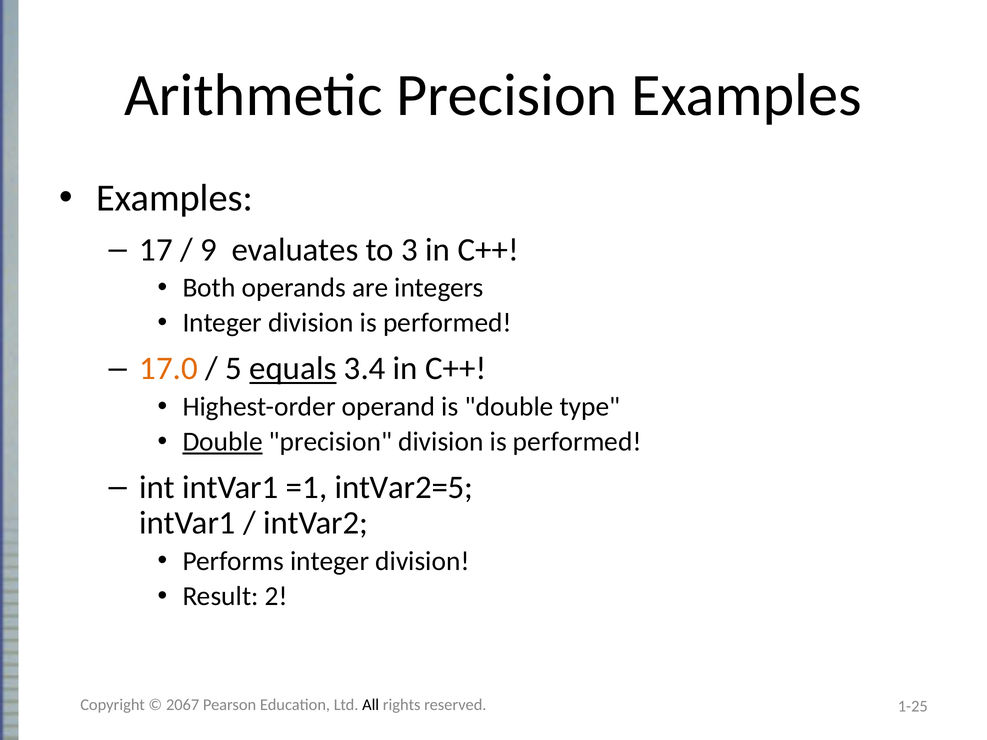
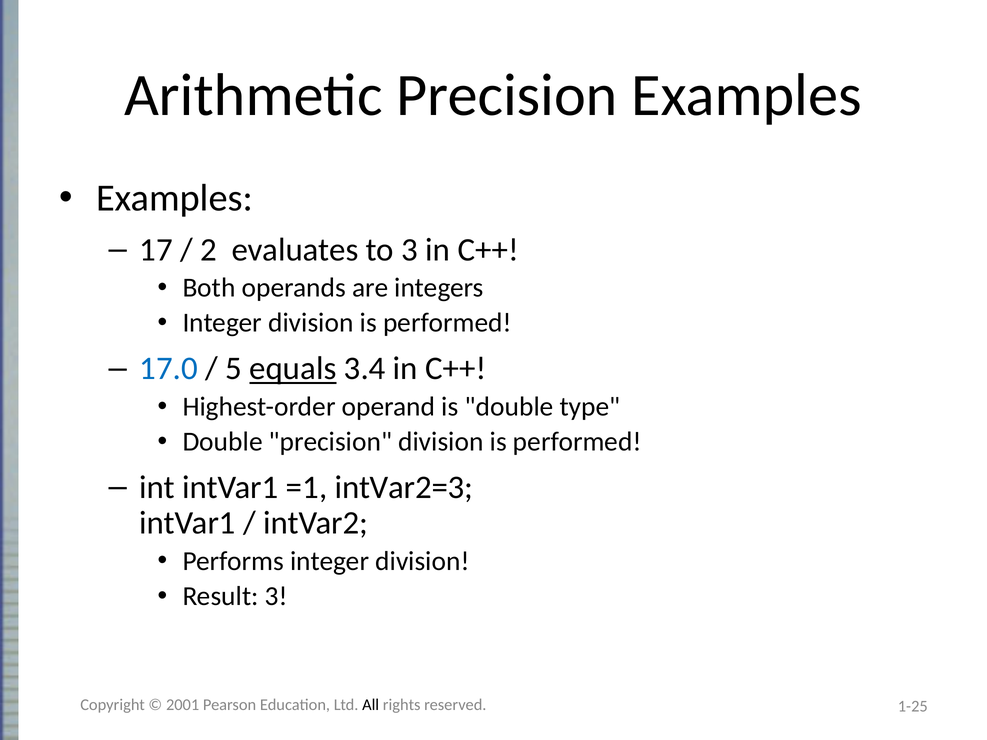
9: 9 -> 2
17.0 colour: orange -> blue
Double at (223, 442) underline: present -> none
intVar2=5: intVar2=5 -> intVar2=3
Result 2: 2 -> 3
2067: 2067 -> 2001
